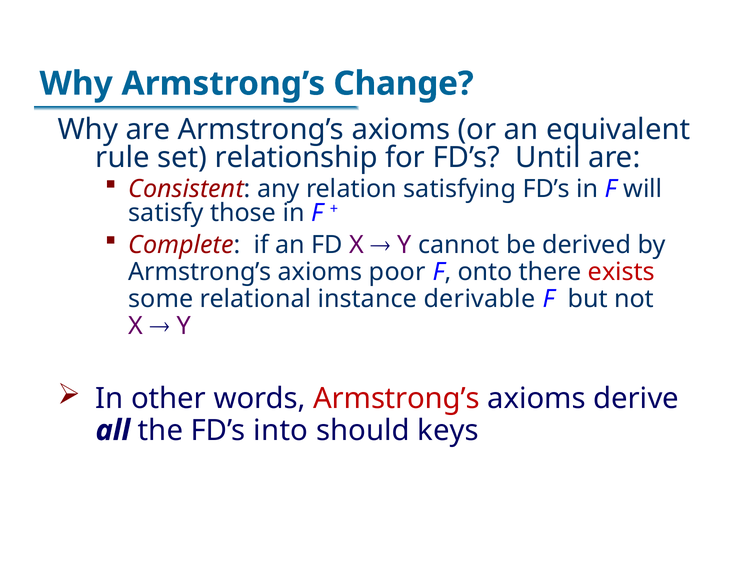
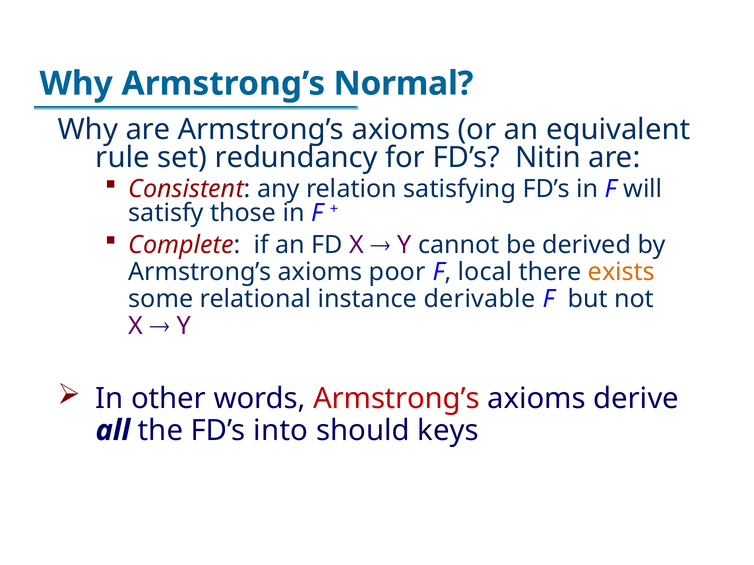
Change: Change -> Normal
relationship: relationship -> redundancy
Until: Until -> Nitin
onto: onto -> local
exists colour: red -> orange
